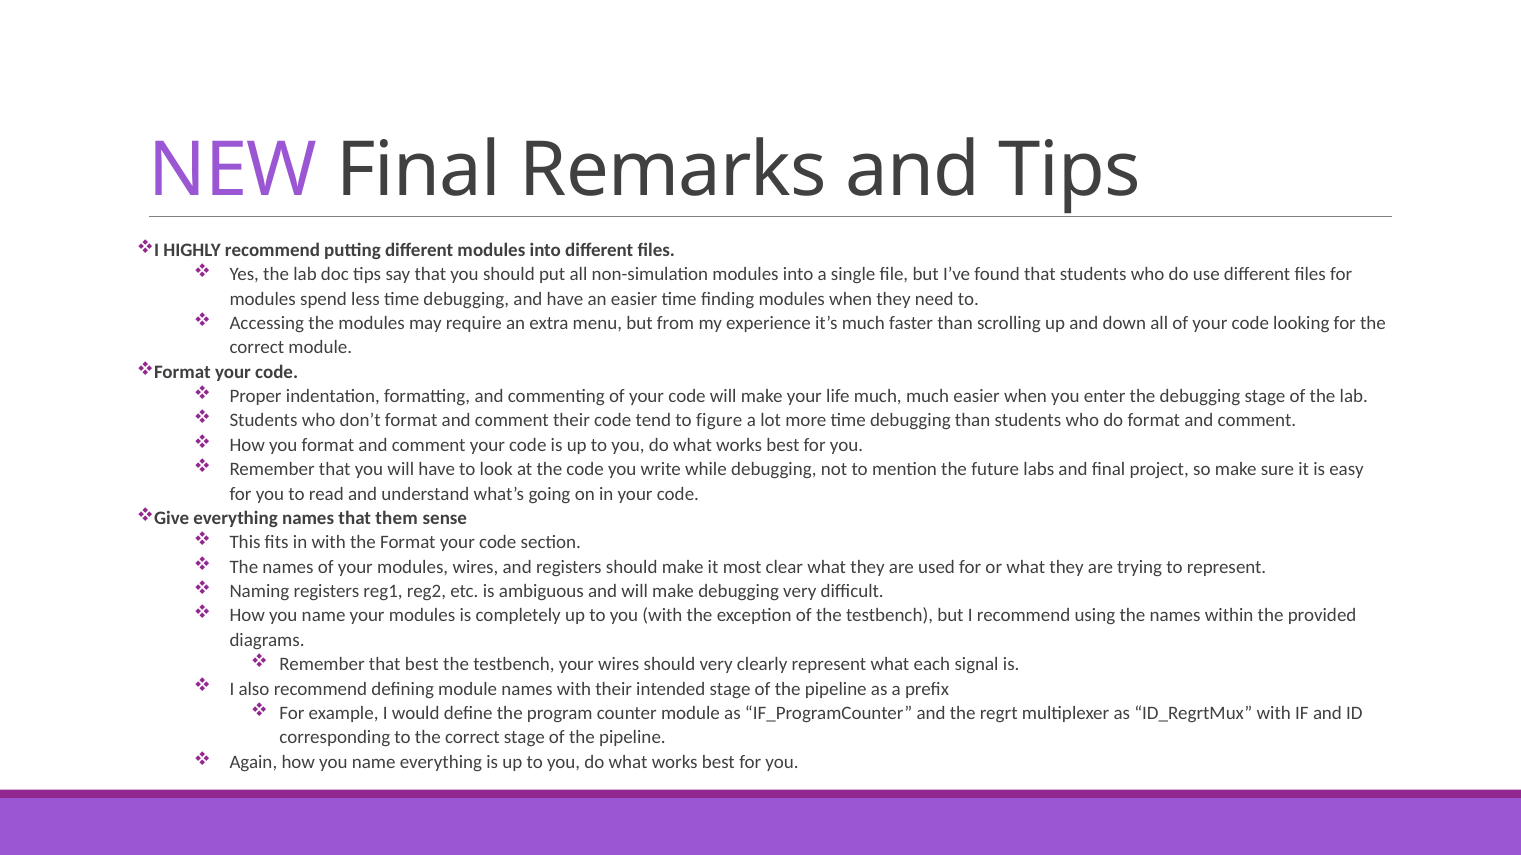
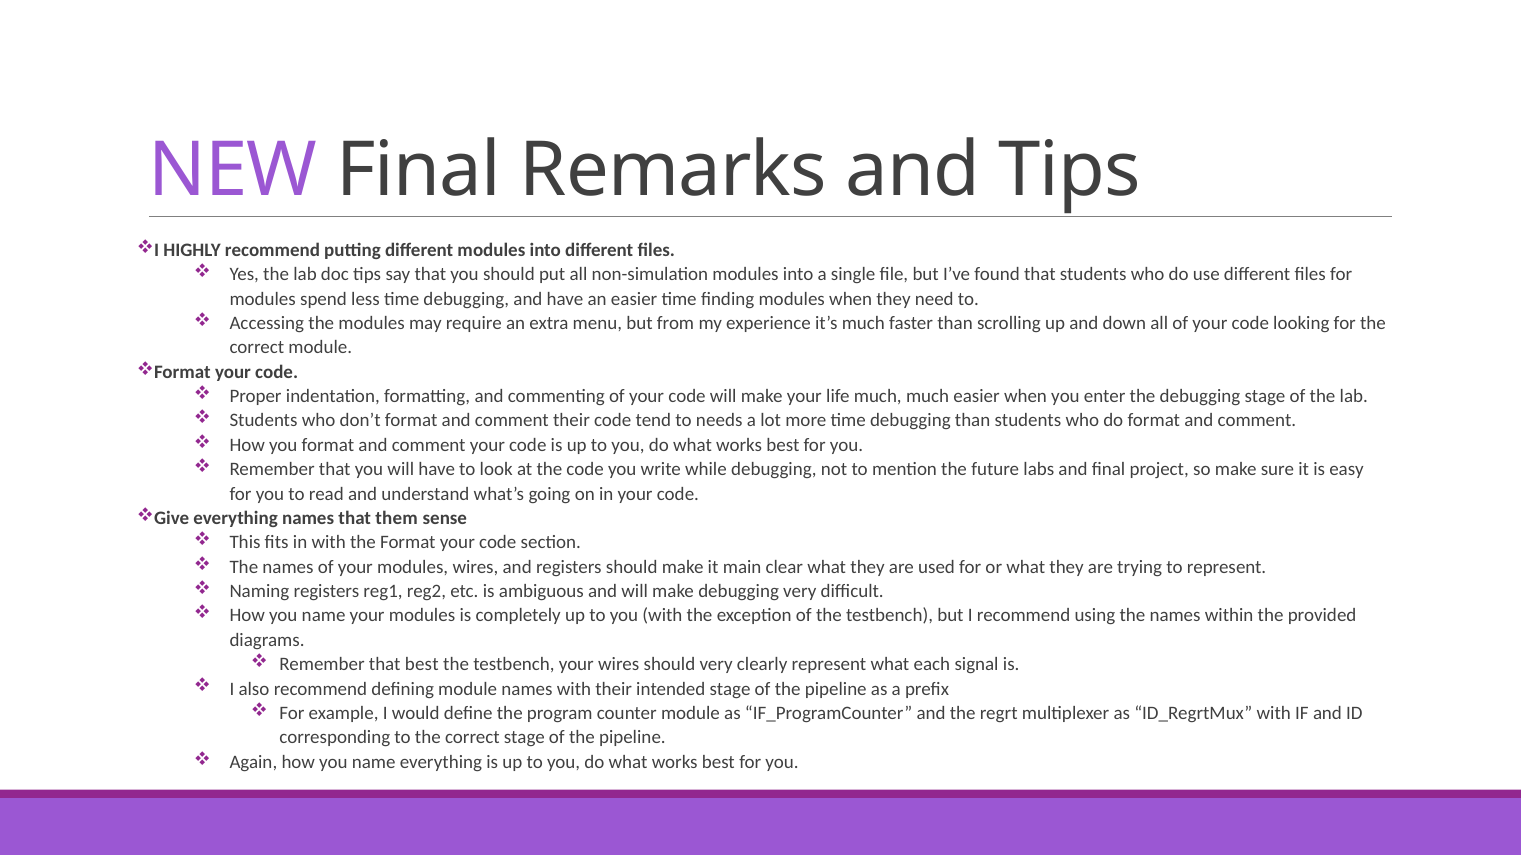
figure: figure -> needs
most: most -> main
